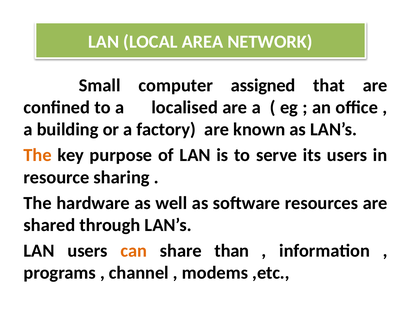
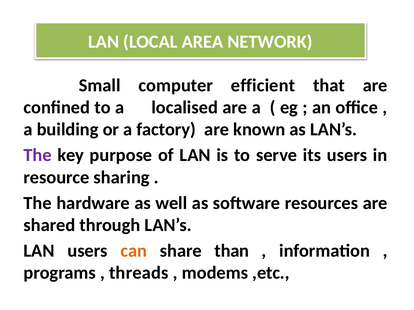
assigned: assigned -> efficient
The at (38, 156) colour: orange -> purple
channel: channel -> threads
